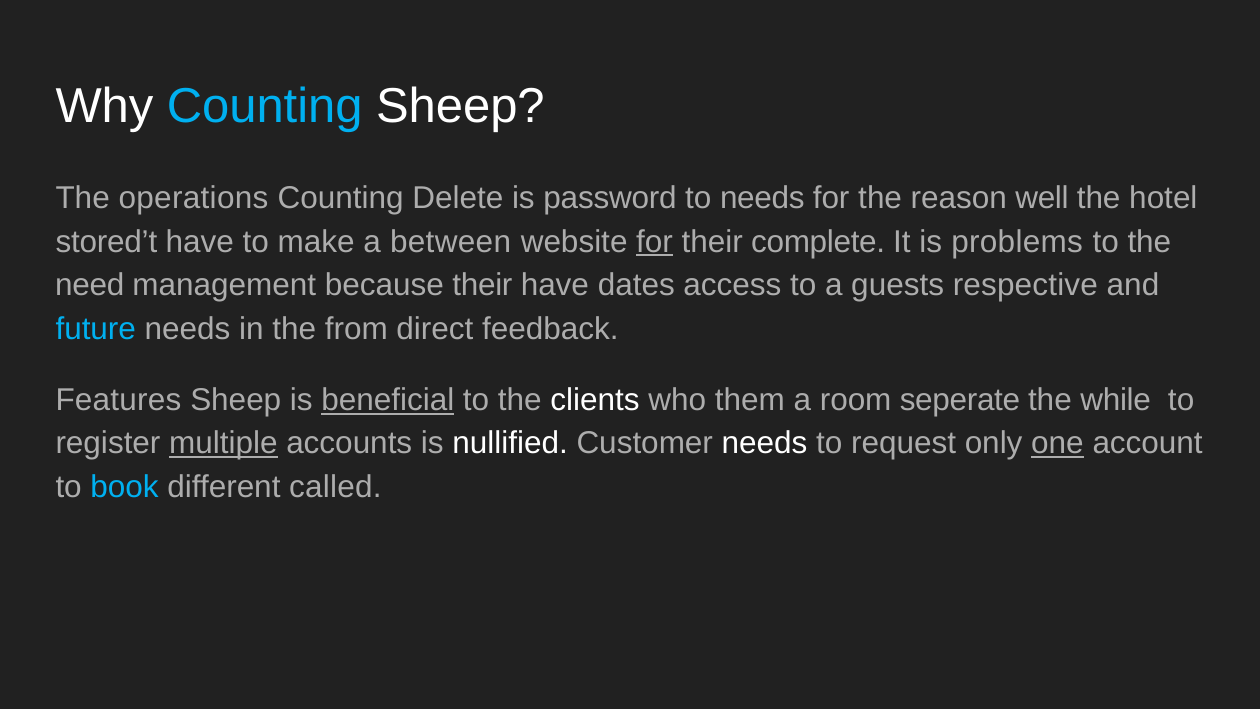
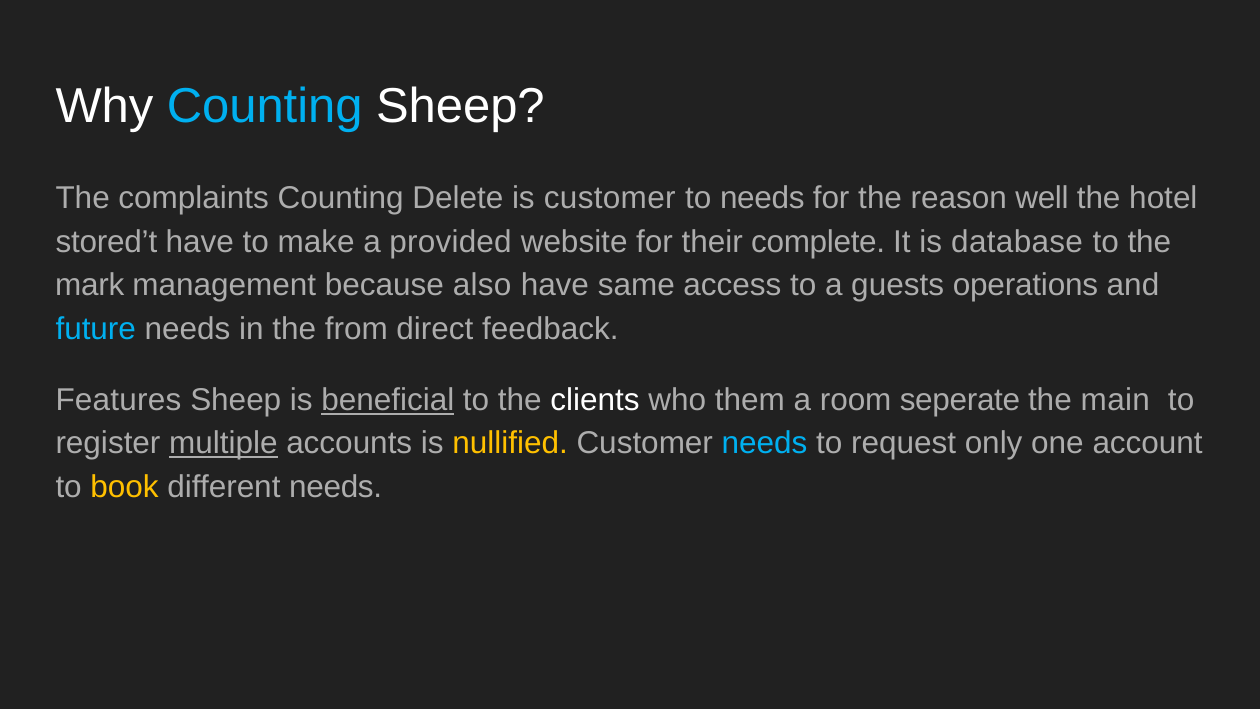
operations: operations -> complaints
is password: password -> customer
between: between -> provided
for at (655, 242) underline: present -> none
problems: problems -> database
need: need -> mark
because their: their -> also
dates: dates -> same
respective: respective -> operations
while: while -> main
nullified colour: white -> yellow
needs at (765, 443) colour: white -> light blue
one underline: present -> none
book colour: light blue -> yellow
different called: called -> needs
